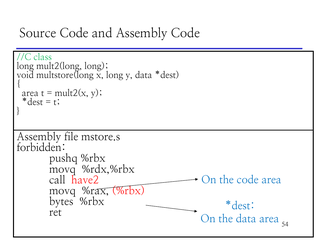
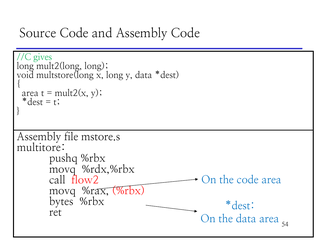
class: class -> gives
forbidden: forbidden -> multitore
have2: have2 -> flow2
